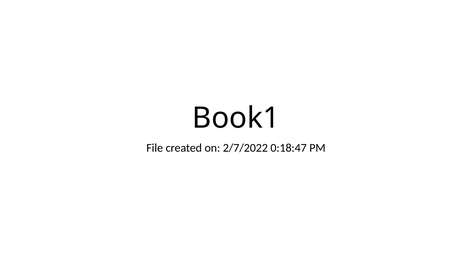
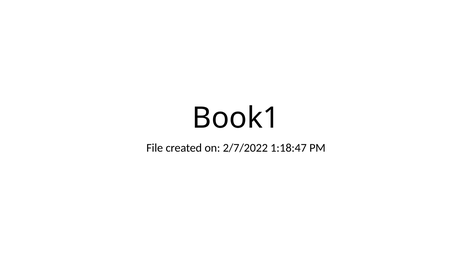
0:18:47: 0:18:47 -> 1:18:47
